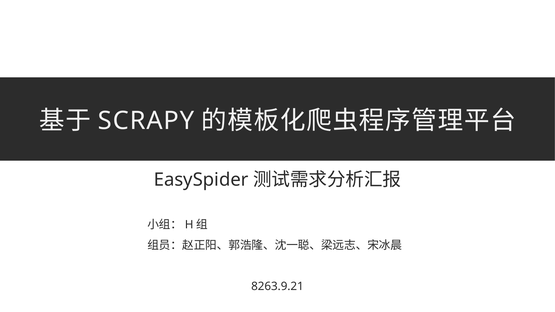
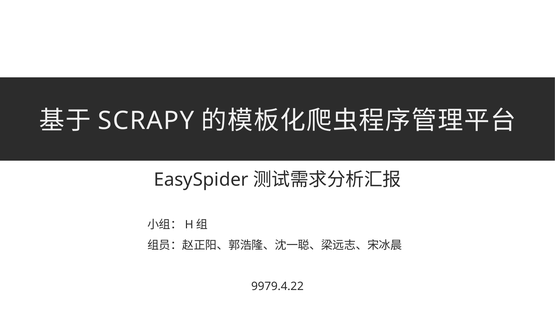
8263.9.21: 8263.9.21 -> 9979.4.22
